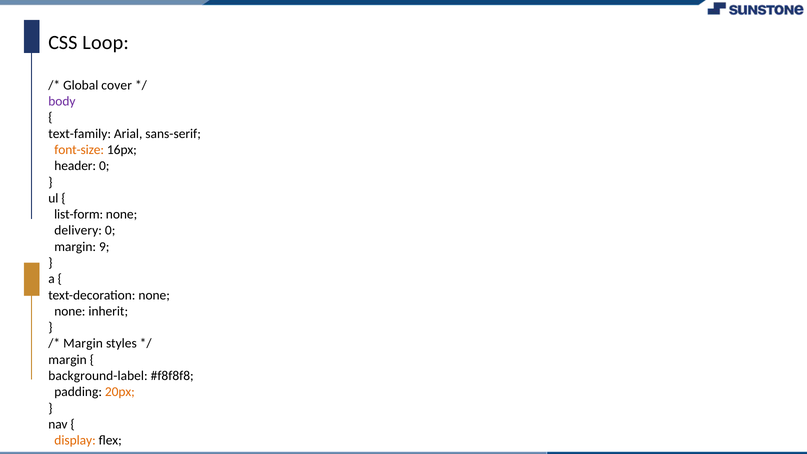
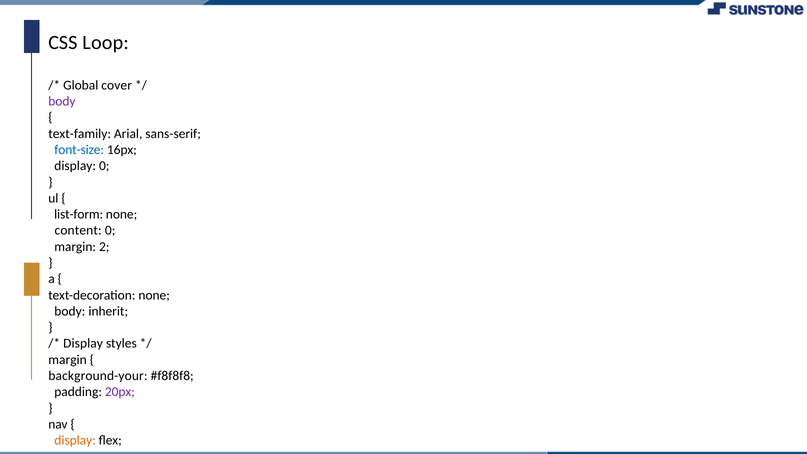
font-size colour: orange -> blue
header at (75, 166): header -> display
delivery: delivery -> content
9: 9 -> 2
none at (70, 311): none -> body
Margin at (83, 343): Margin -> Display
background-label: background-label -> background-your
20px colour: orange -> purple
